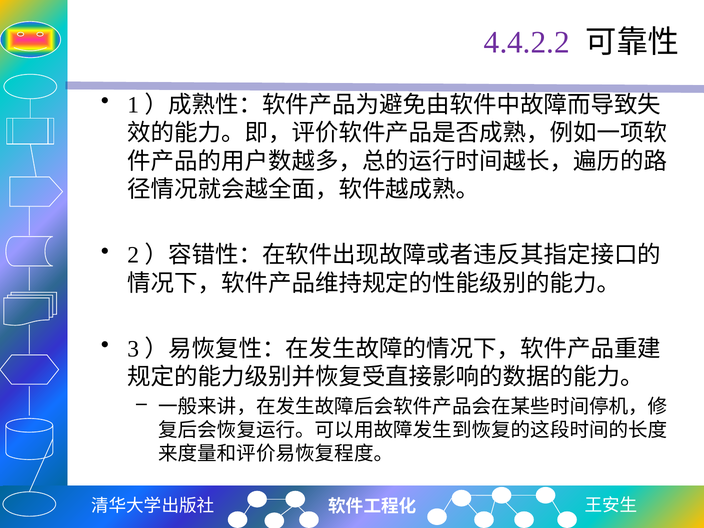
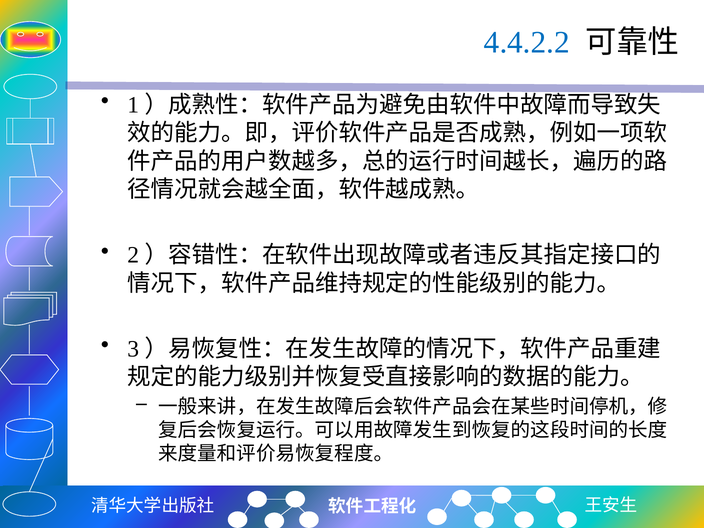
4.4.2.2 colour: purple -> blue
